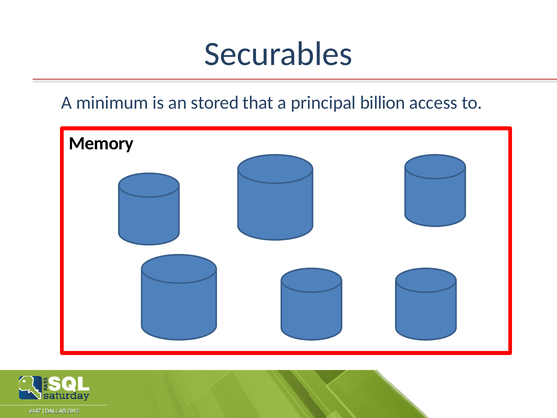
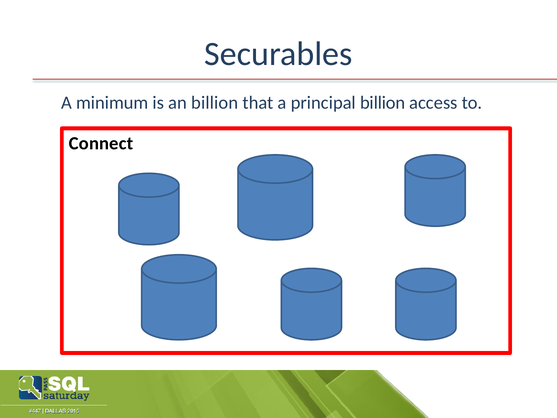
an stored: stored -> billion
Memory: Memory -> Connect
